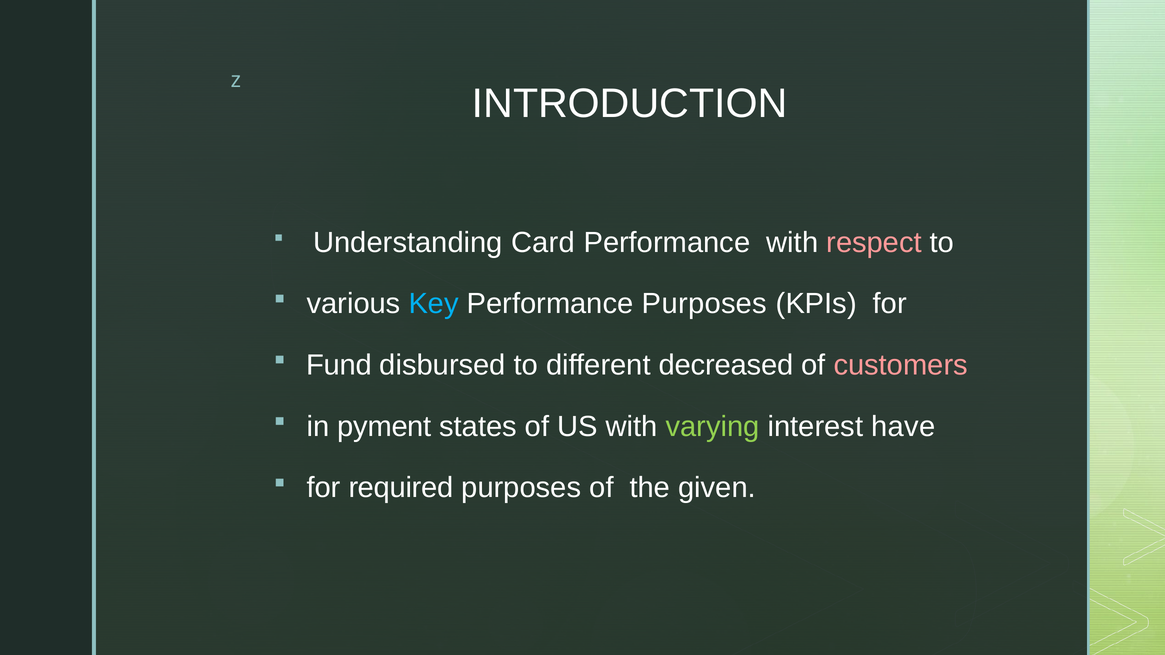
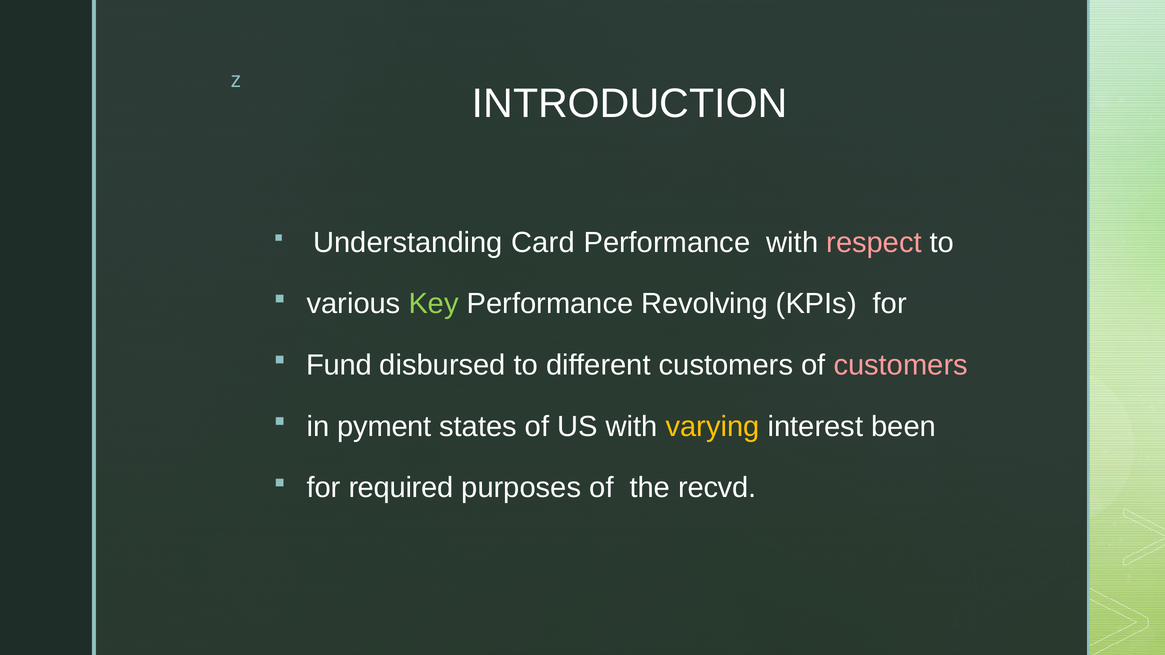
Key colour: light blue -> light green
Performance Purposes: Purposes -> Revolving
different decreased: decreased -> customers
varying colour: light green -> yellow
have: have -> been
given: given -> recvd
